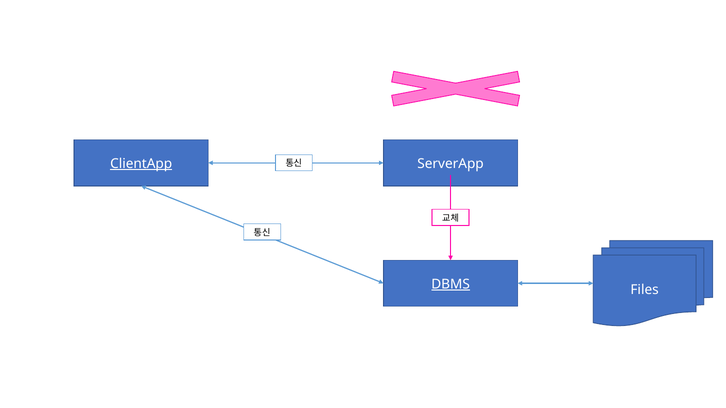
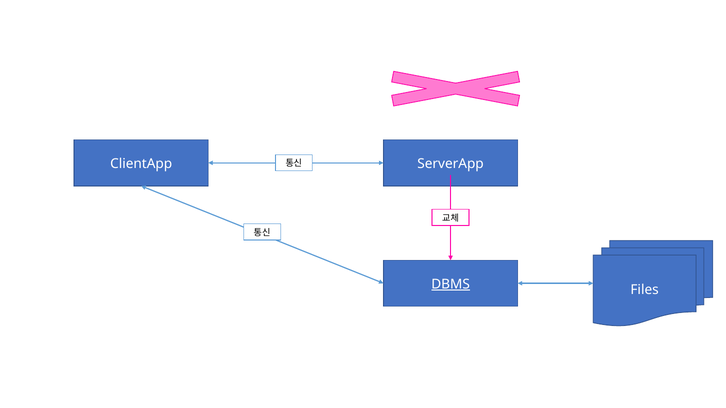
ClientApp underline: present -> none
